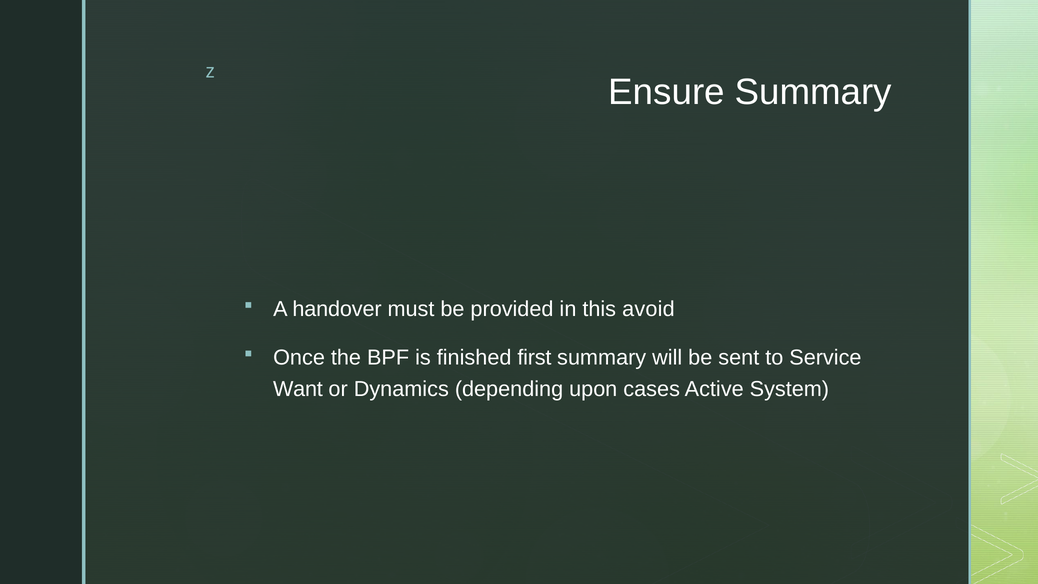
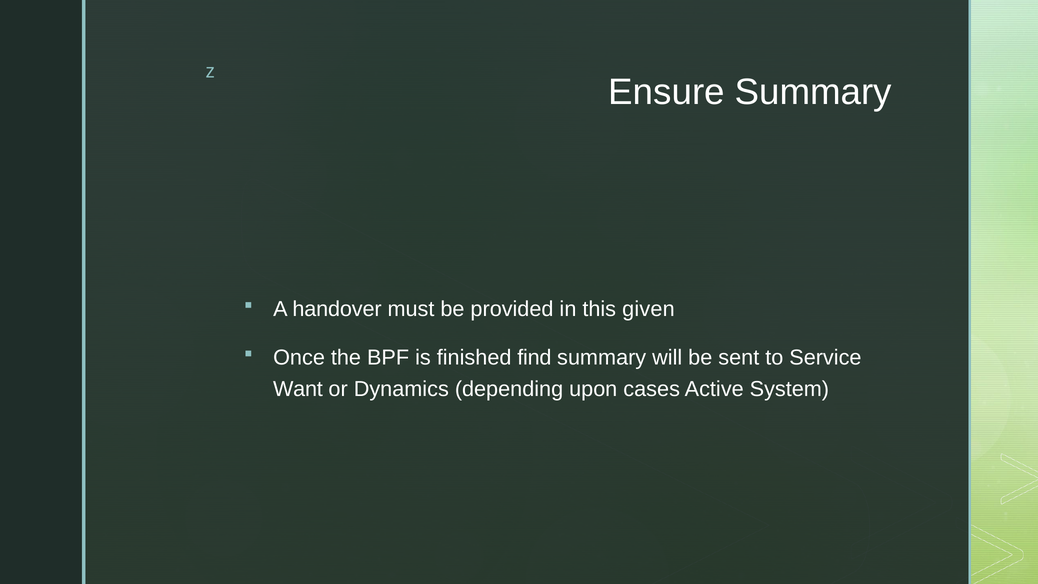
avoid: avoid -> given
first: first -> find
